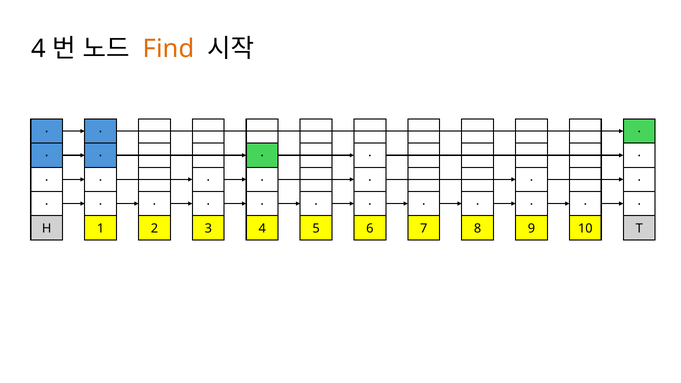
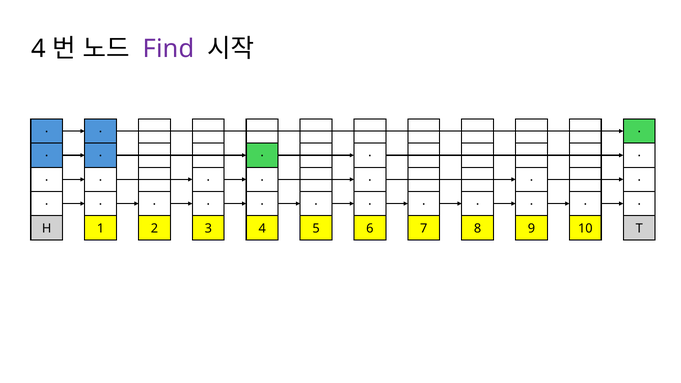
Find colour: orange -> purple
